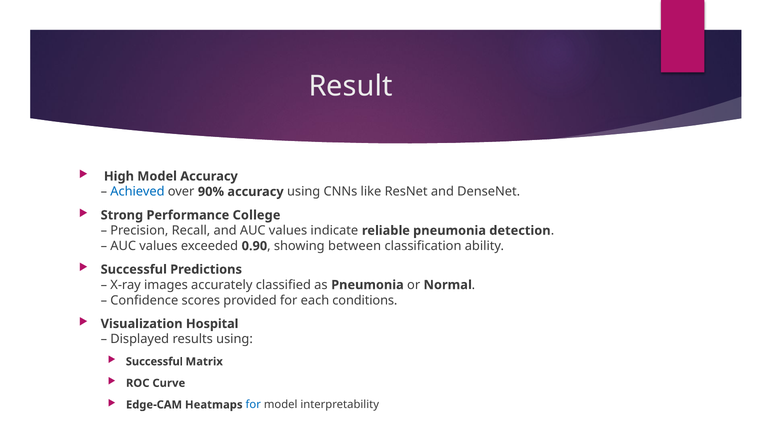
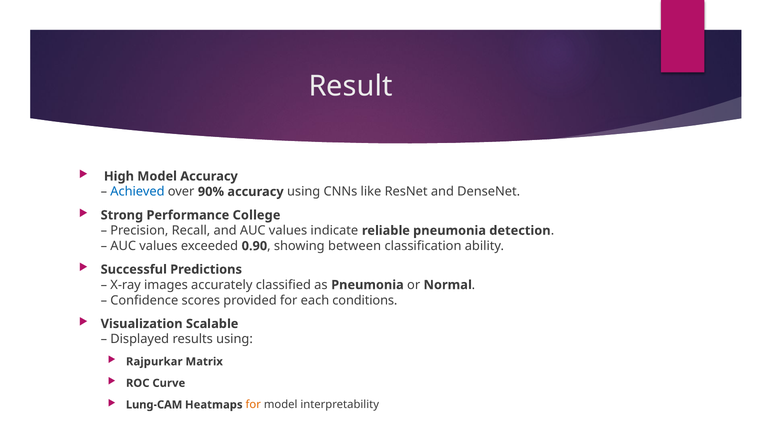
Hospital: Hospital -> Scalable
Successful at (154, 362): Successful -> Rajpurkar
Edge-CAM: Edge-CAM -> Lung-CAM
for at (253, 405) colour: blue -> orange
